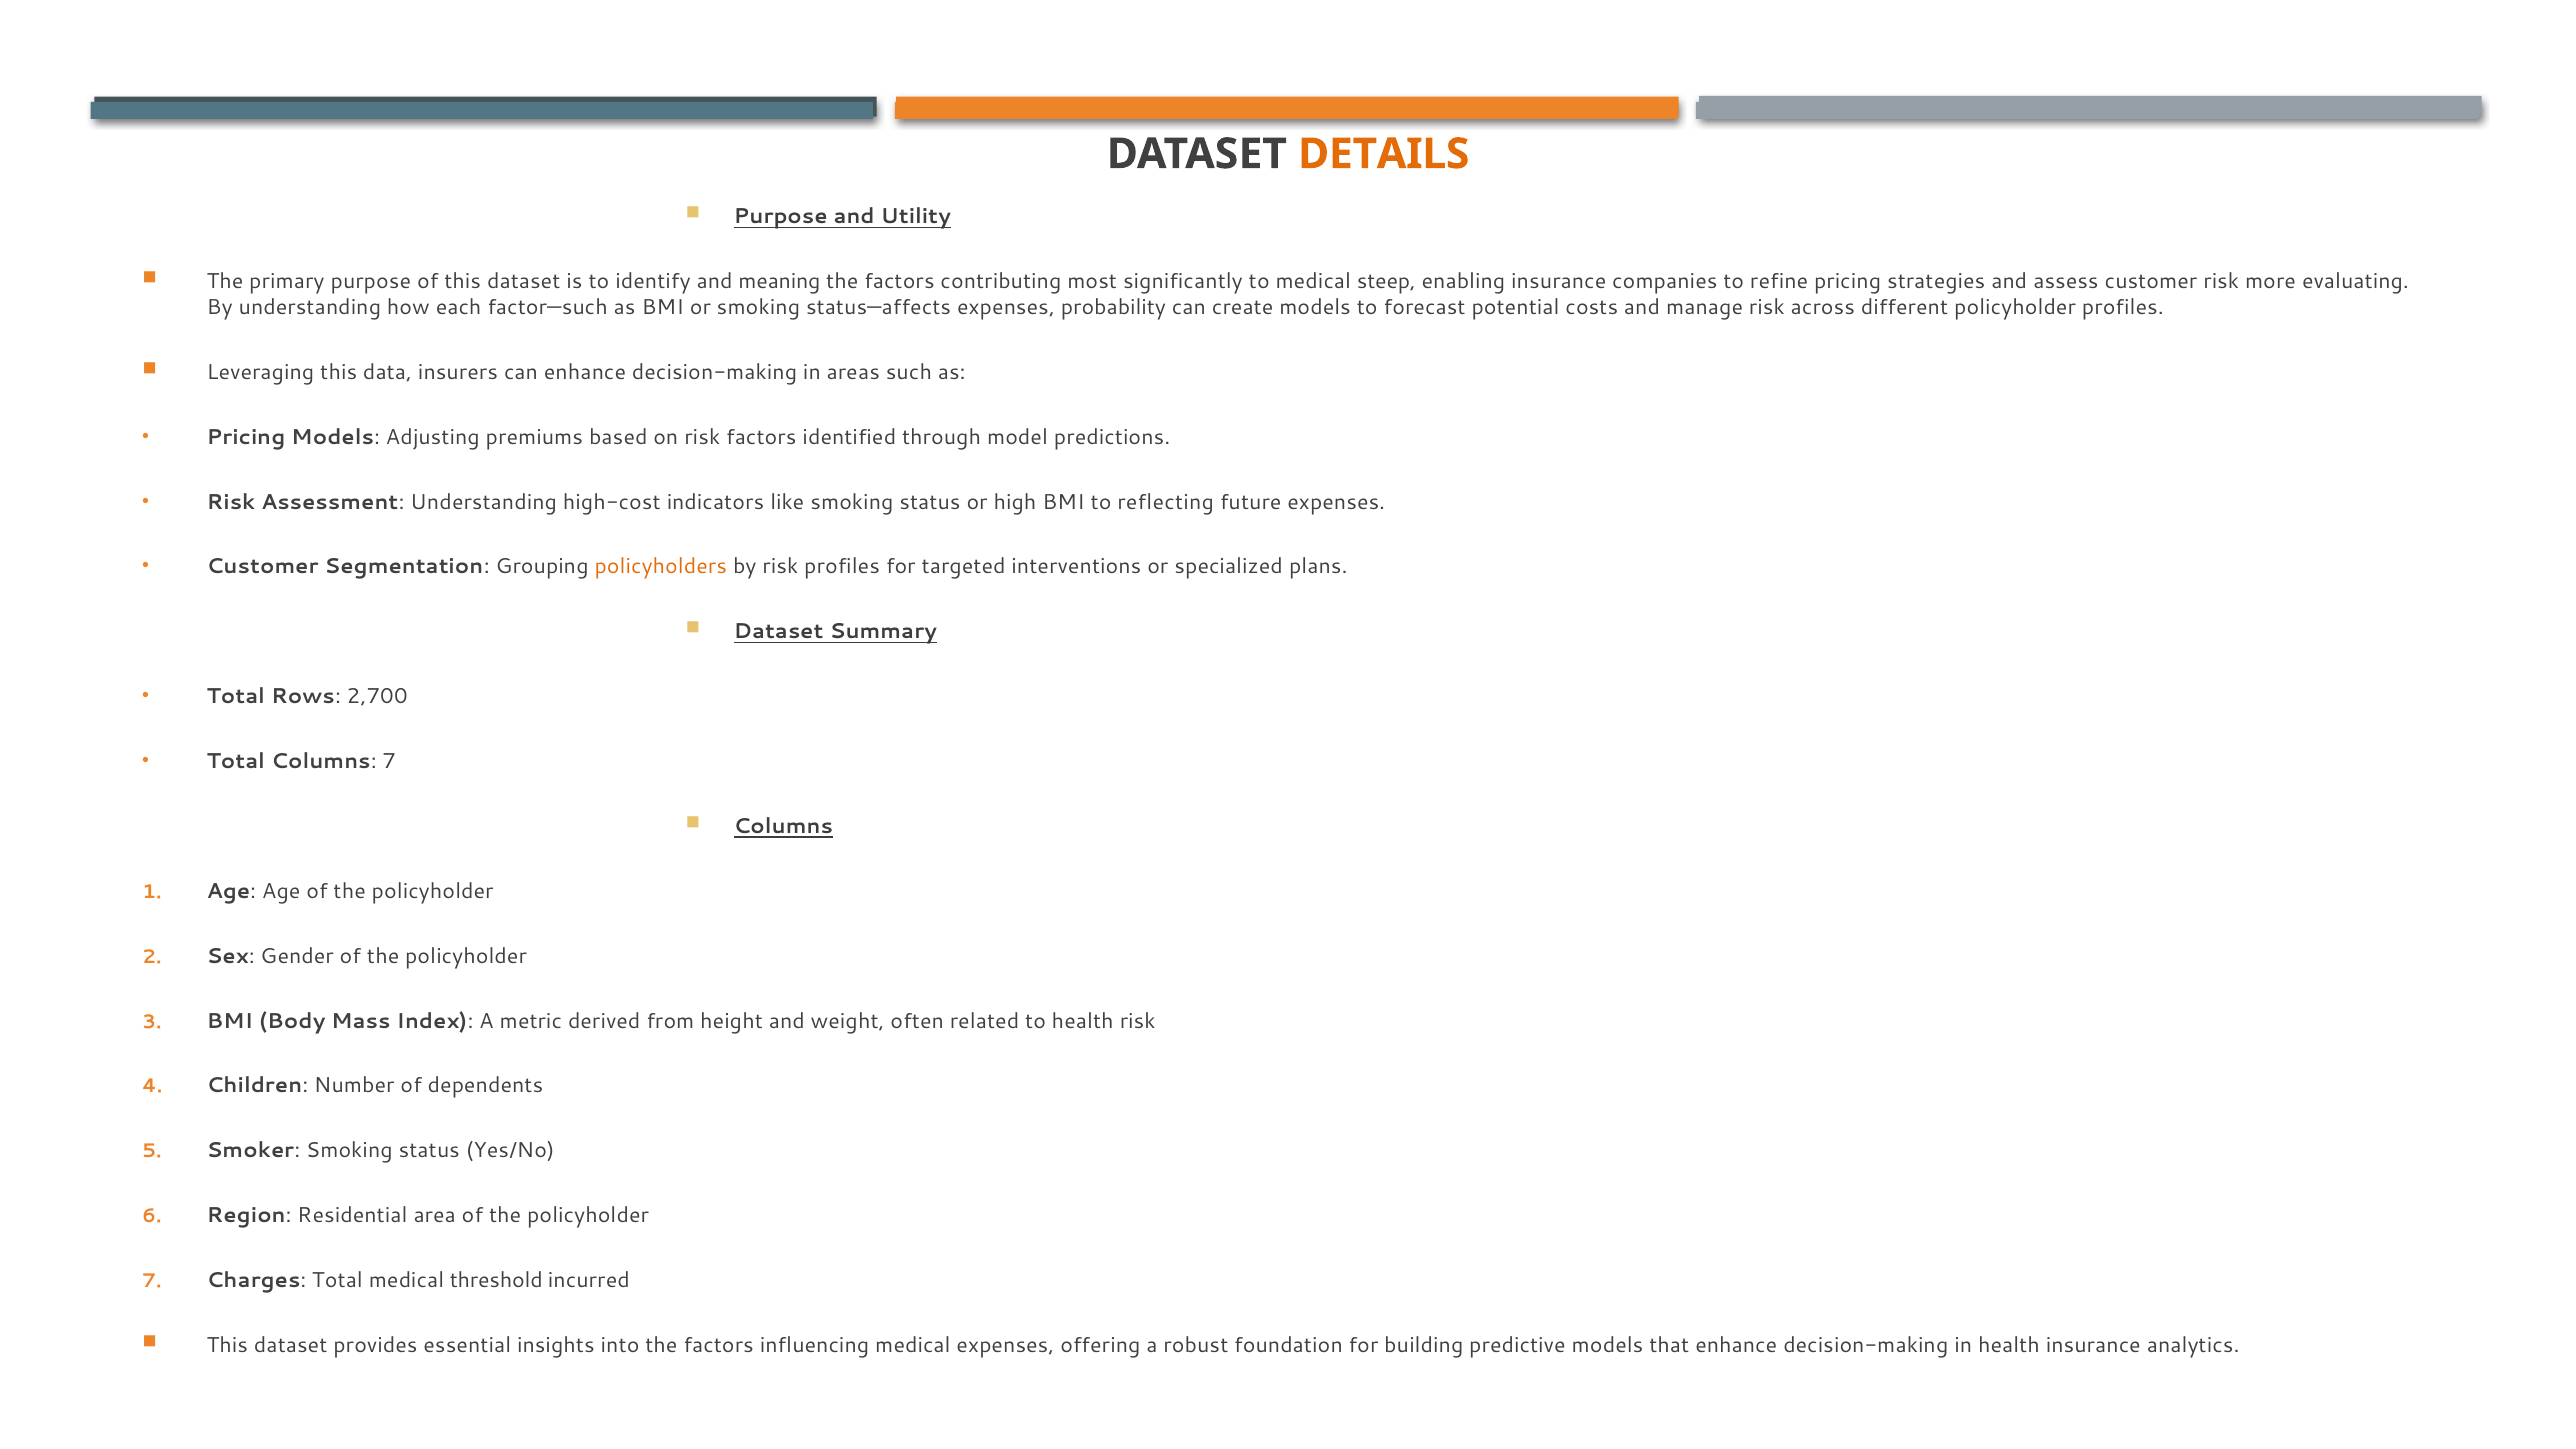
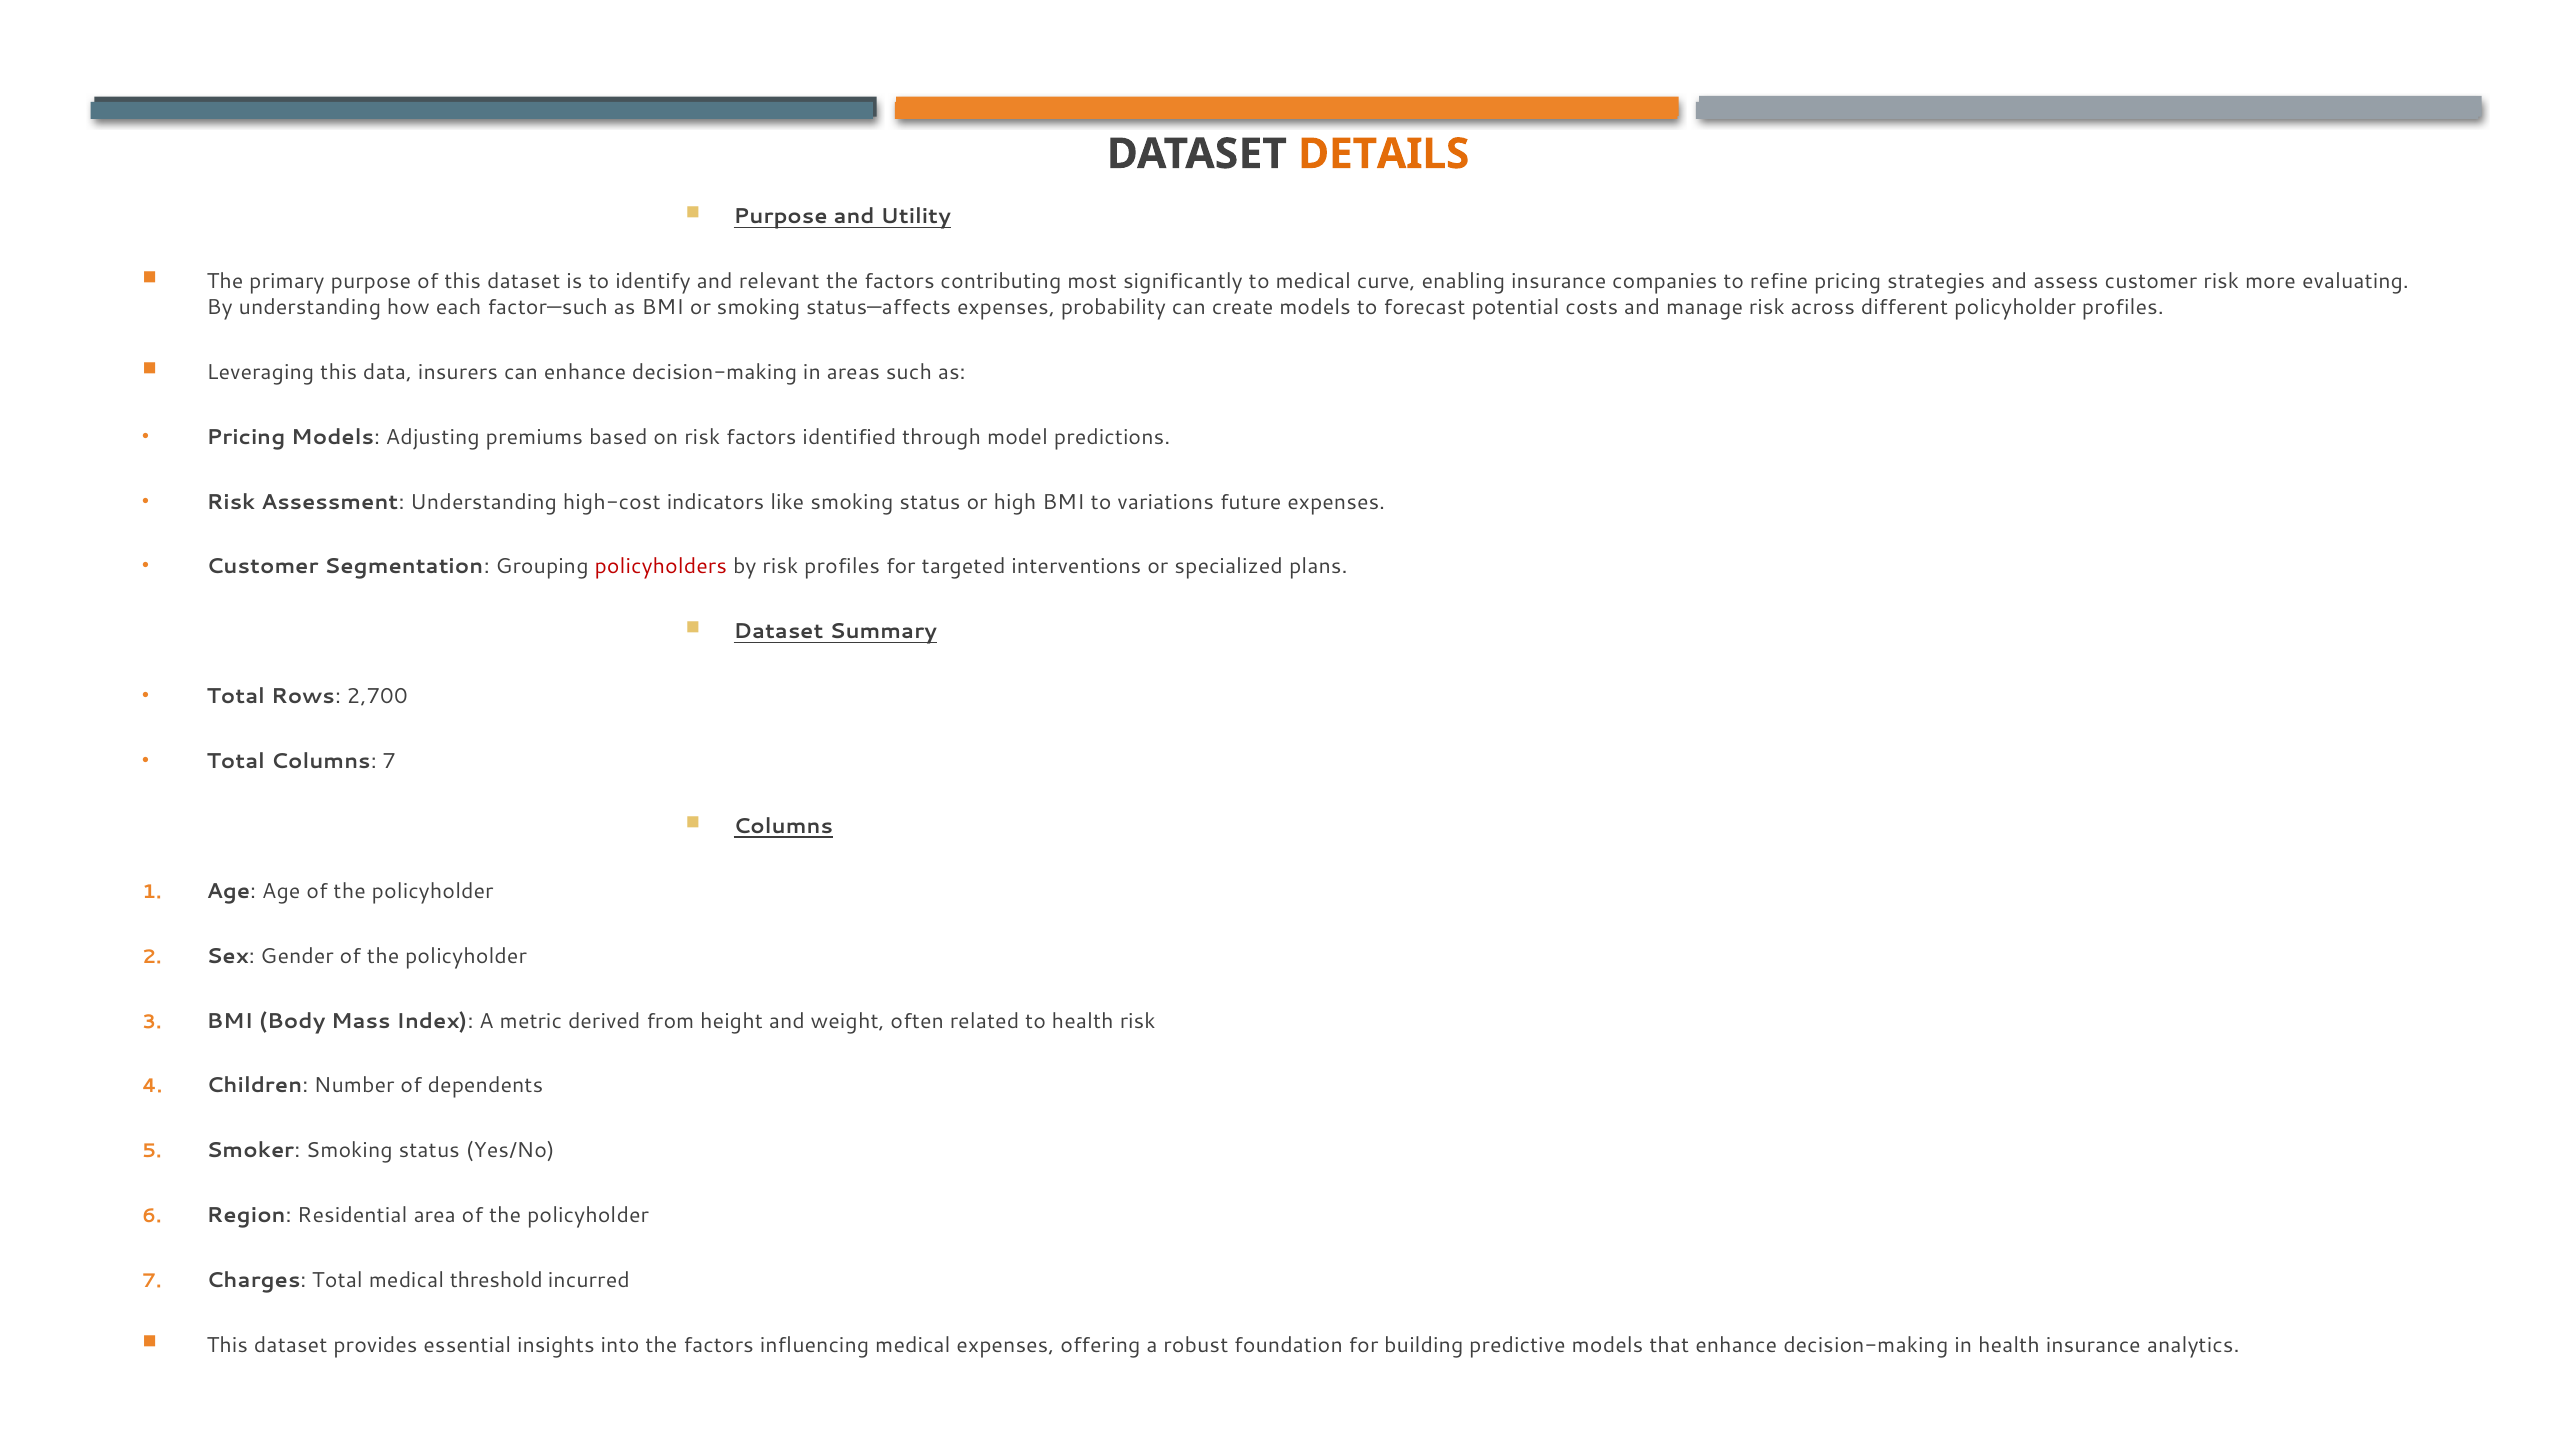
meaning: meaning -> relevant
steep: steep -> curve
reflecting: reflecting -> variations
policyholders colour: orange -> red
